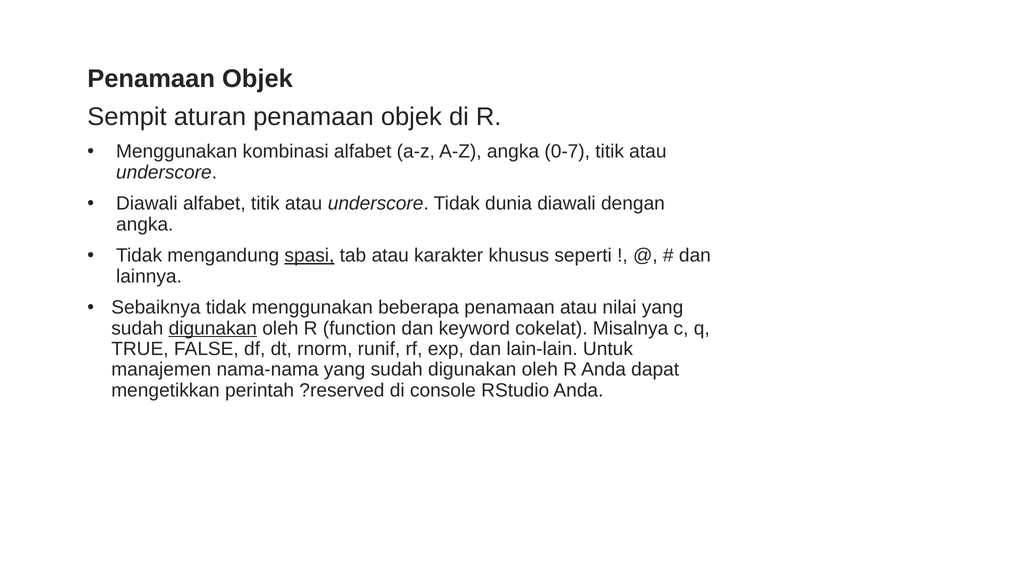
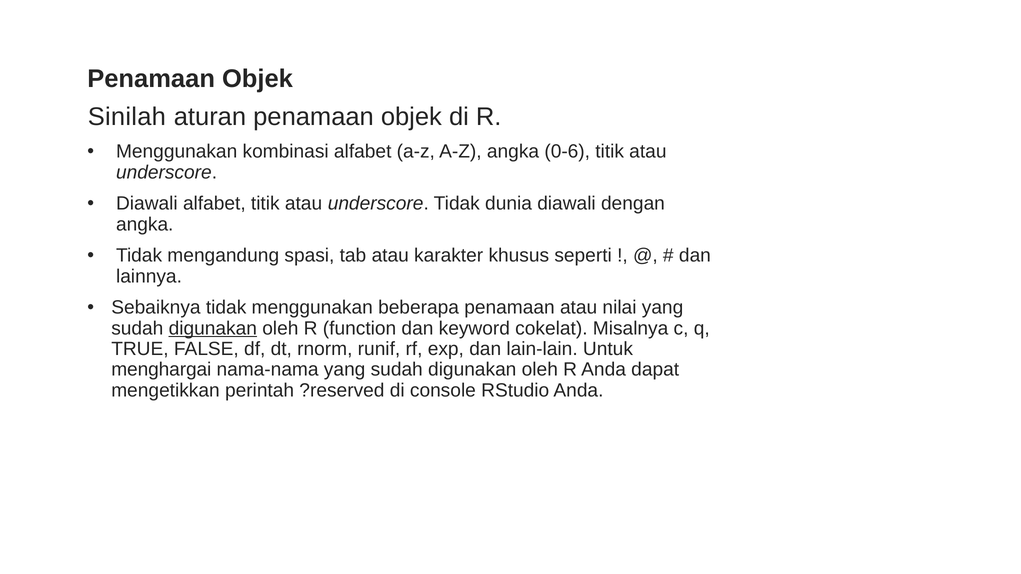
Sempit: Sempit -> Sinilah
0-7: 0-7 -> 0-6
spasi underline: present -> none
manajemen: manajemen -> menghargai
